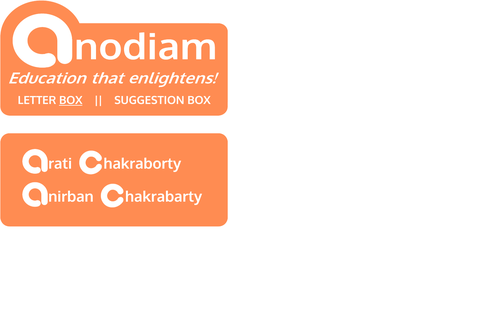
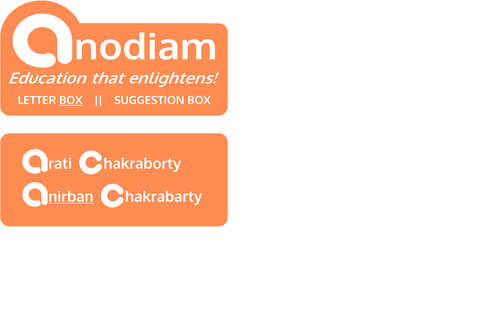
nirban underline: none -> present
